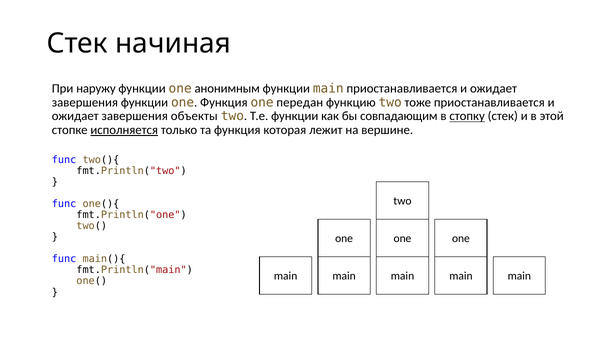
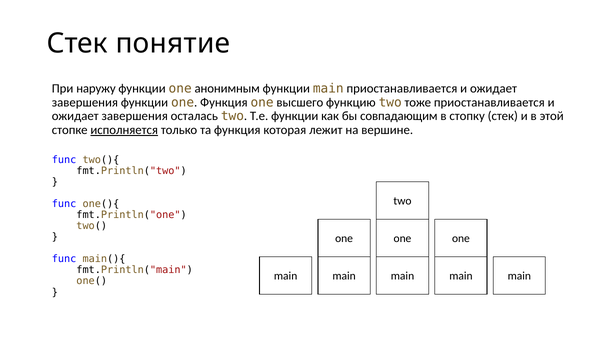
начиная: начиная -> понятие
передан: передан -> высшего
объекты: объекты -> осталась
стопку underline: present -> none
